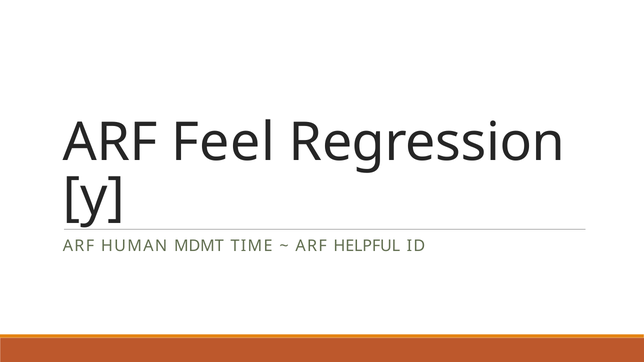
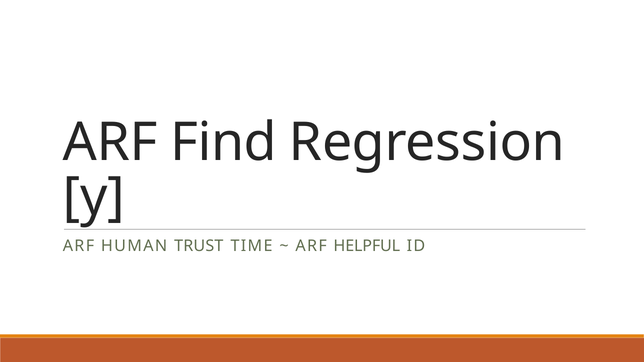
Feel: Feel -> Find
MDMT: MDMT -> TRUST
